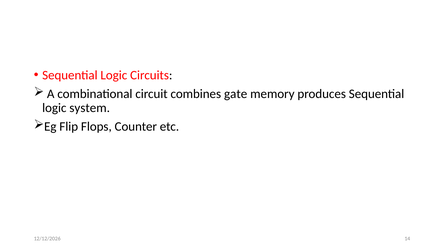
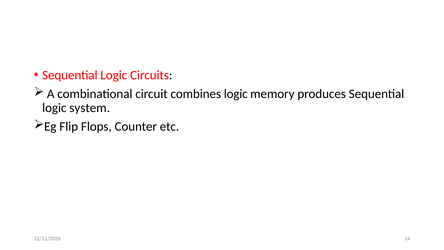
combines gate: gate -> logic
